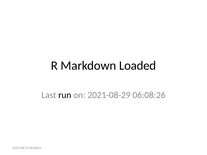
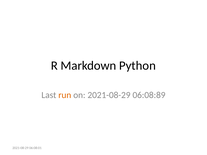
Loaded: Loaded -> Python
run colour: black -> orange
06:08:26: 06:08:26 -> 06:08:89
